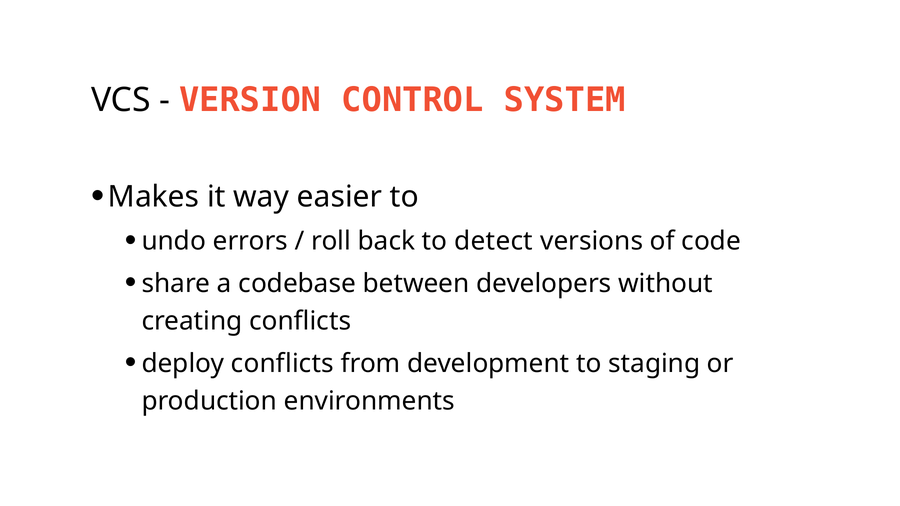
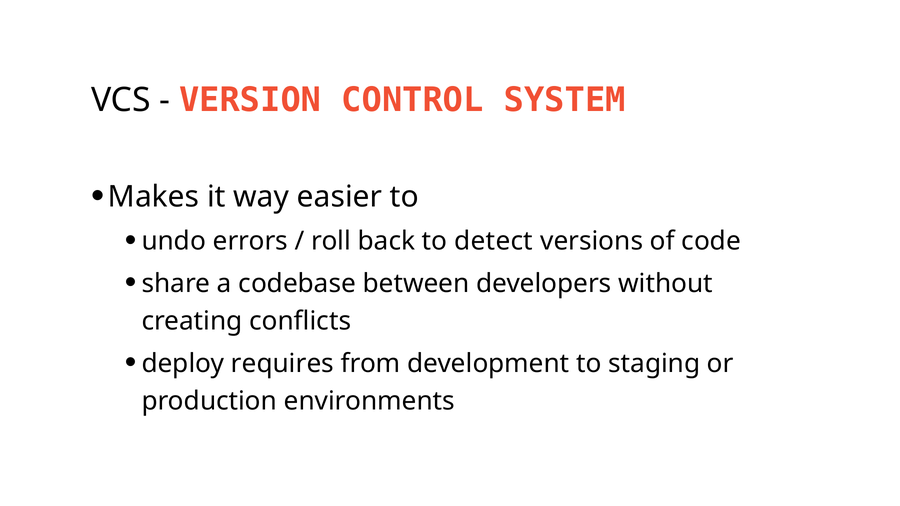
deploy conflicts: conflicts -> requires
